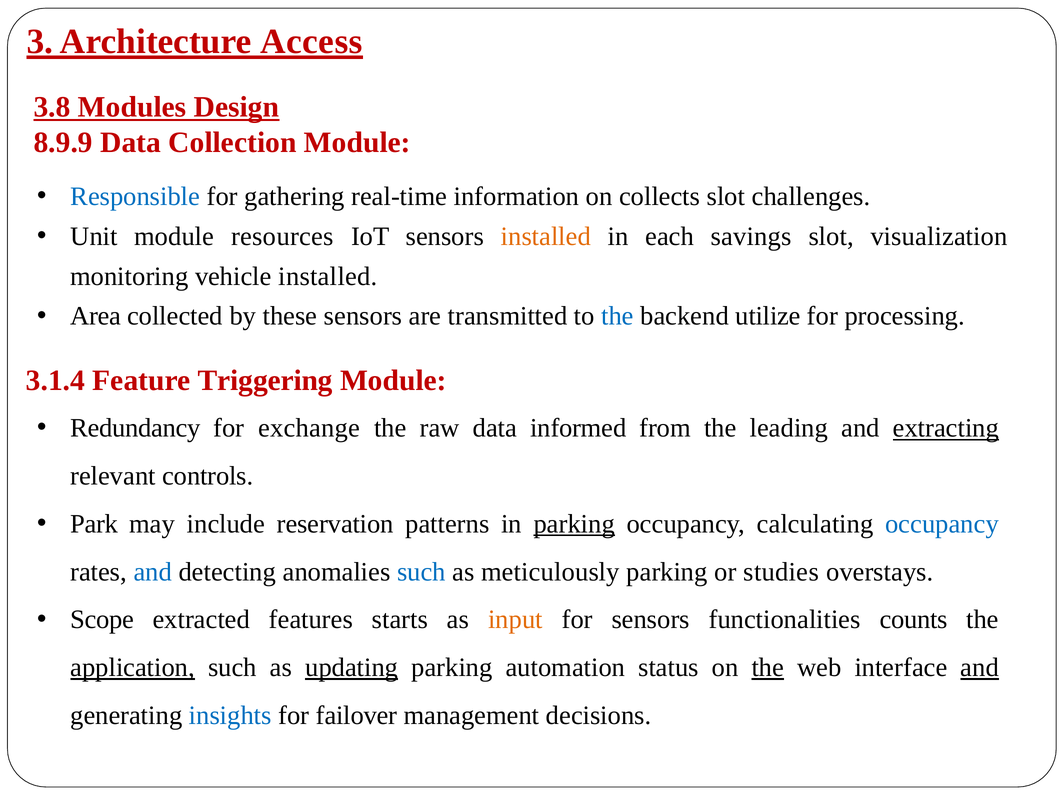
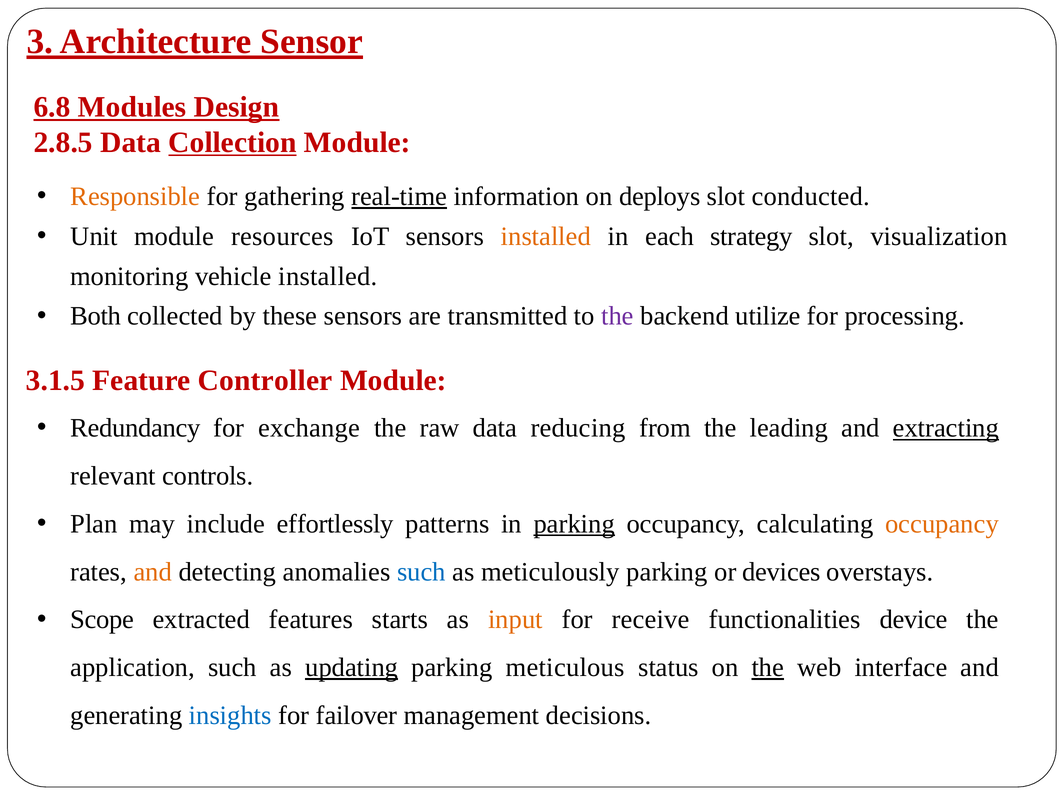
Access: Access -> Sensor
3.8: 3.8 -> 6.8
8.9.9: 8.9.9 -> 2.8.5
Collection underline: none -> present
Responsible colour: blue -> orange
real-time underline: none -> present
collects: collects -> deploys
challenges: challenges -> conducted
savings: savings -> strategy
Area: Area -> Both
the at (617, 316) colour: blue -> purple
3.1.4: 3.1.4 -> 3.1.5
Triggering: Triggering -> Controller
informed: informed -> reducing
Park: Park -> Plan
reservation: reservation -> effortlessly
occupancy at (942, 524) colour: blue -> orange
and at (153, 572) colour: blue -> orange
studies: studies -> devices
for sensors: sensors -> receive
counts: counts -> device
application underline: present -> none
automation: automation -> meticulous
and at (980, 668) underline: present -> none
